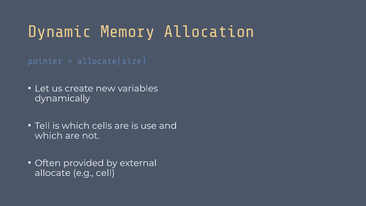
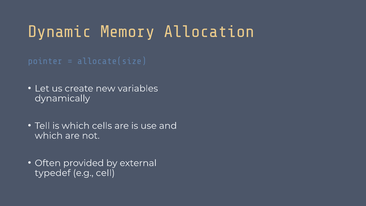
allocate: allocate -> typedef
